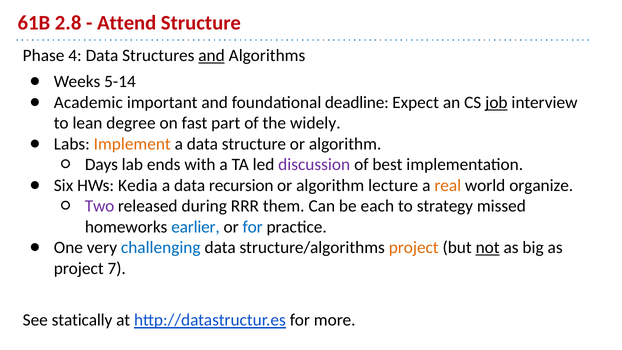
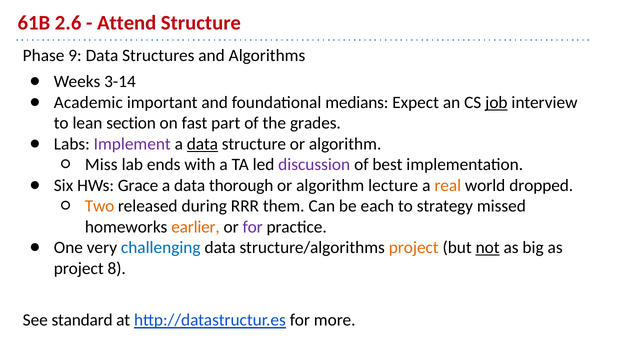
2.8: 2.8 -> 2.6
4: 4 -> 9
and at (212, 56) underline: present -> none
5-14: 5-14 -> 3-14
deadline: deadline -> medians
degree: degree -> section
widely: widely -> grades
Implement colour: orange -> purple
data at (202, 144) underline: none -> present
Days: Days -> Miss
Kedia: Kedia -> Grace
recursion: recursion -> thorough
organize: organize -> dropped
Two colour: purple -> orange
earlier colour: blue -> orange
for at (253, 227) colour: blue -> purple
7: 7 -> 8
statically: statically -> standard
